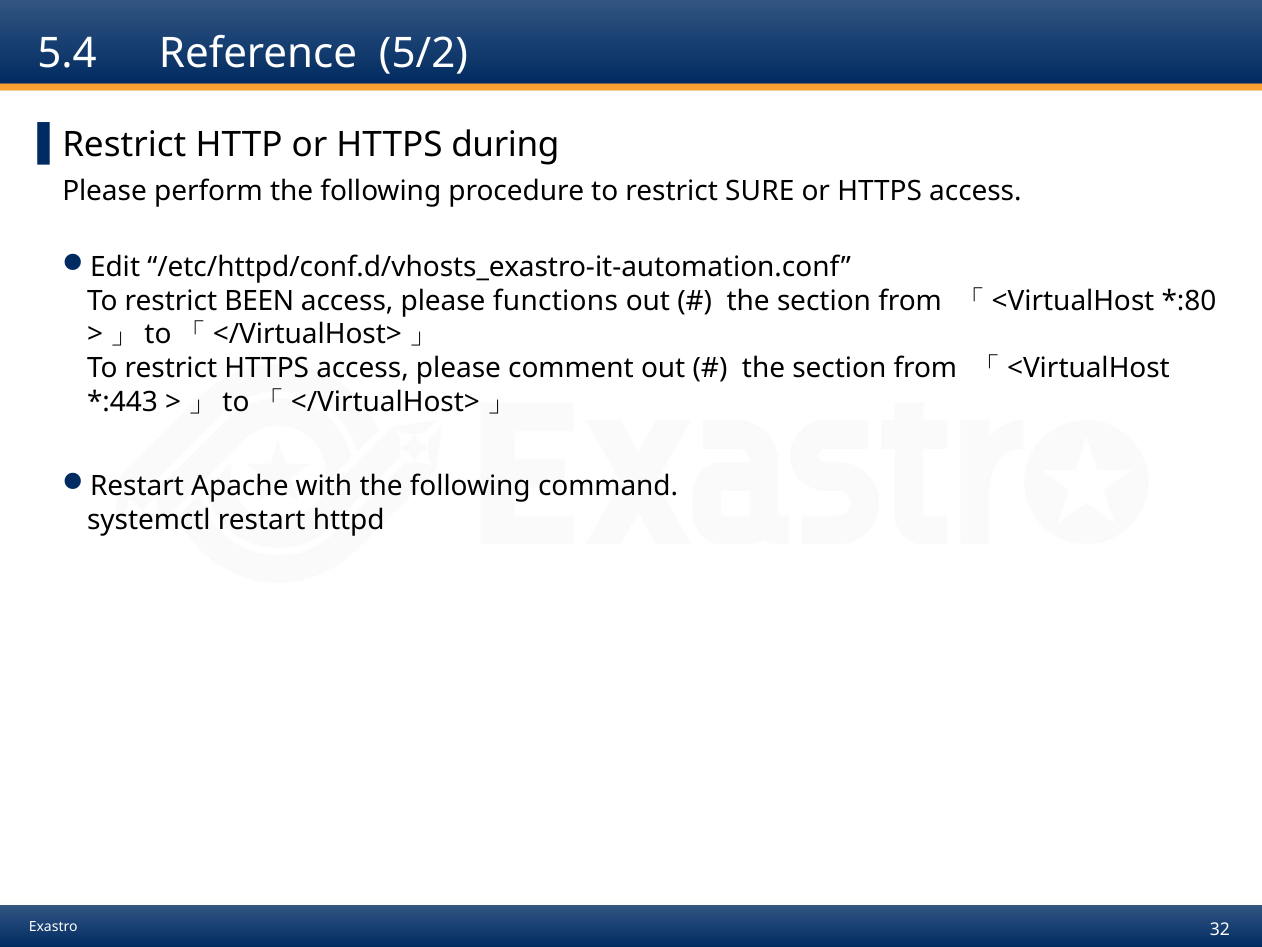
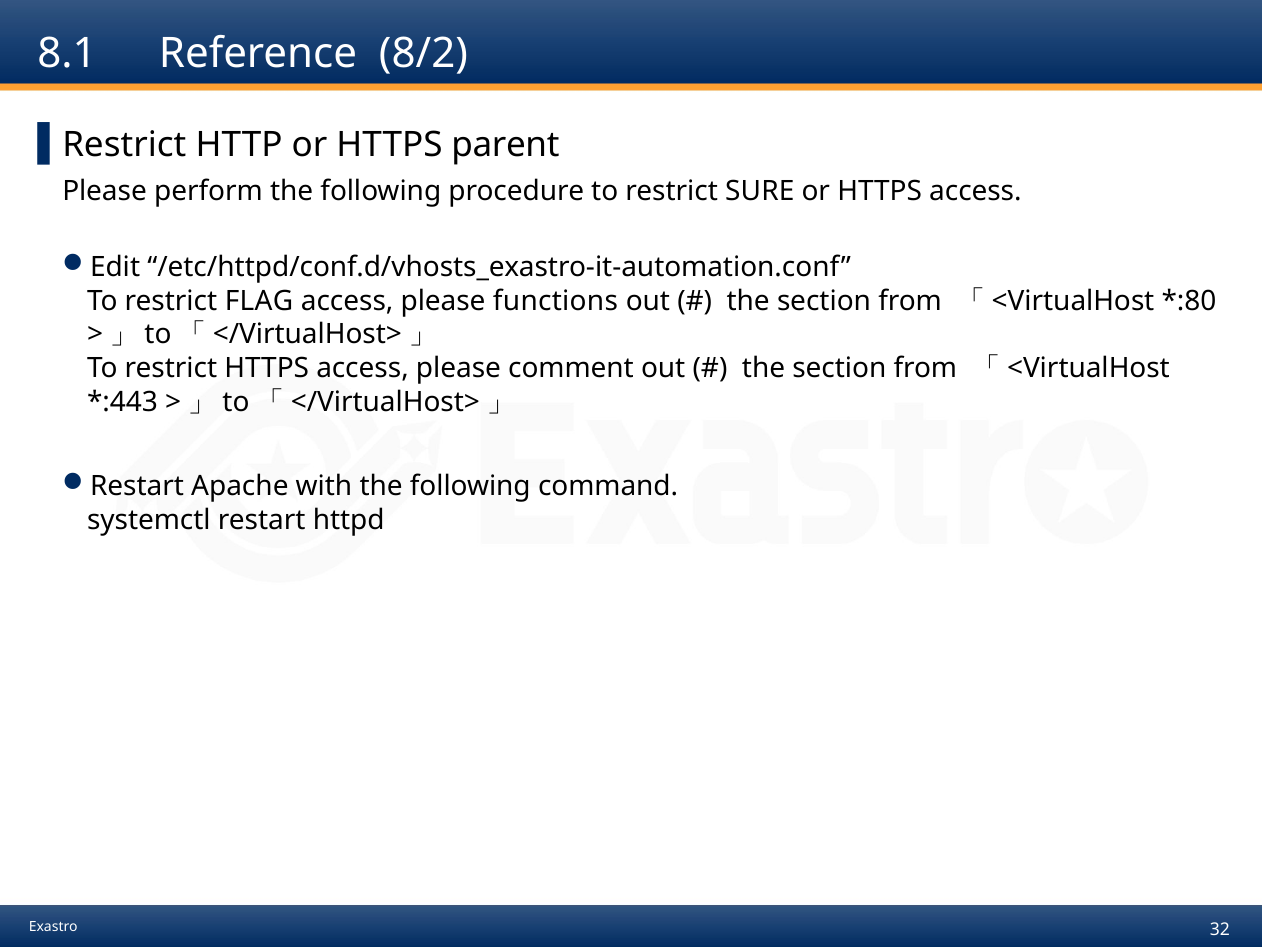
5.4: 5.4 -> 8.1
5/2: 5/2 -> 8/2
during: during -> parent
BEEN: BEEN -> FLAG
